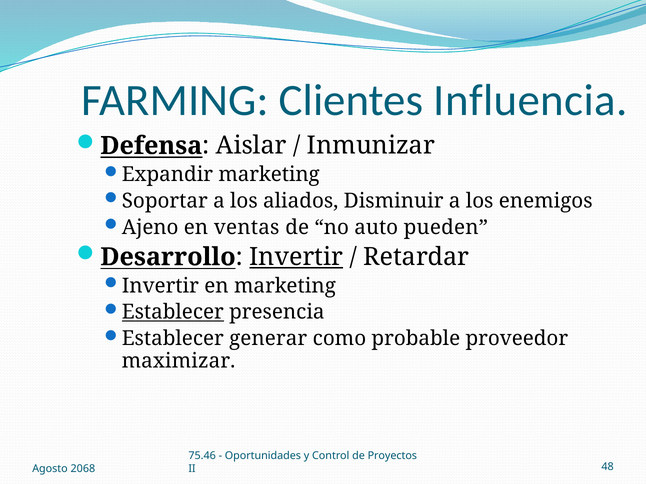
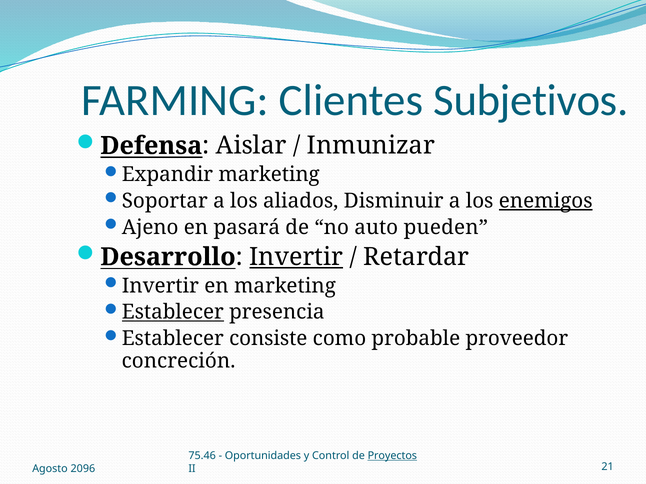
Influencia: Influencia -> Subjetivos
enemigos underline: none -> present
ventas: ventas -> pasará
generar: generar -> consiste
maximizar: maximizar -> concreción
Proyectos underline: none -> present
2068: 2068 -> 2096
48: 48 -> 21
